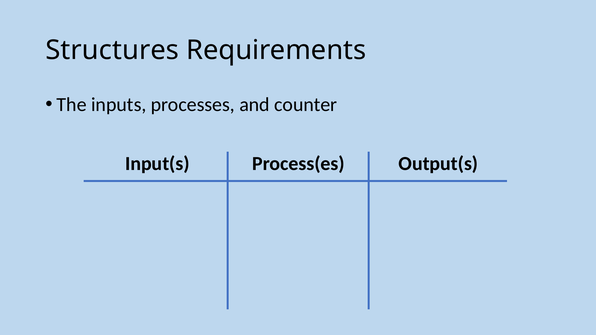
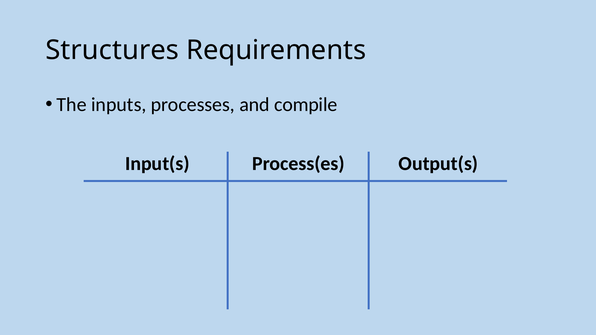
counter: counter -> compile
